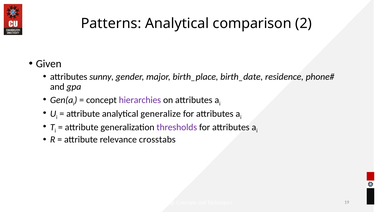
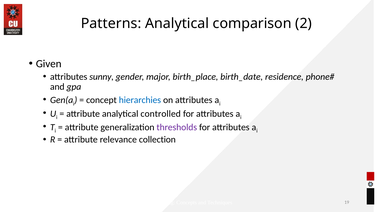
hierarchies colour: purple -> blue
generalize: generalize -> controlled
crosstabs: crosstabs -> collection
